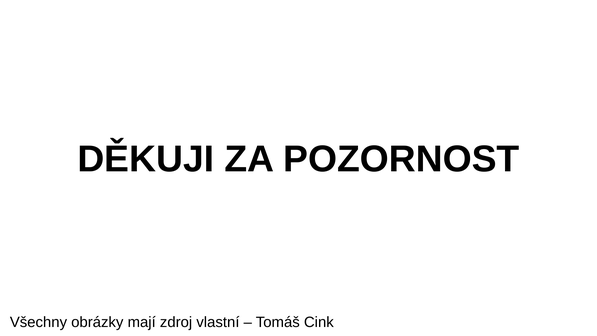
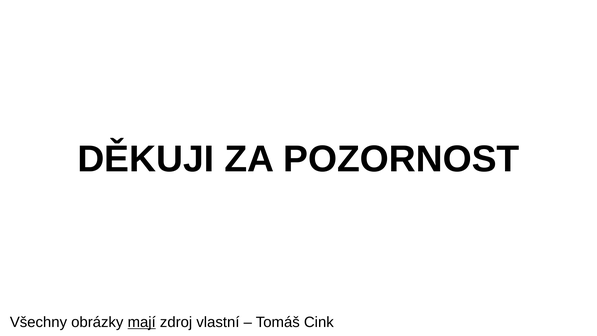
mají underline: none -> present
